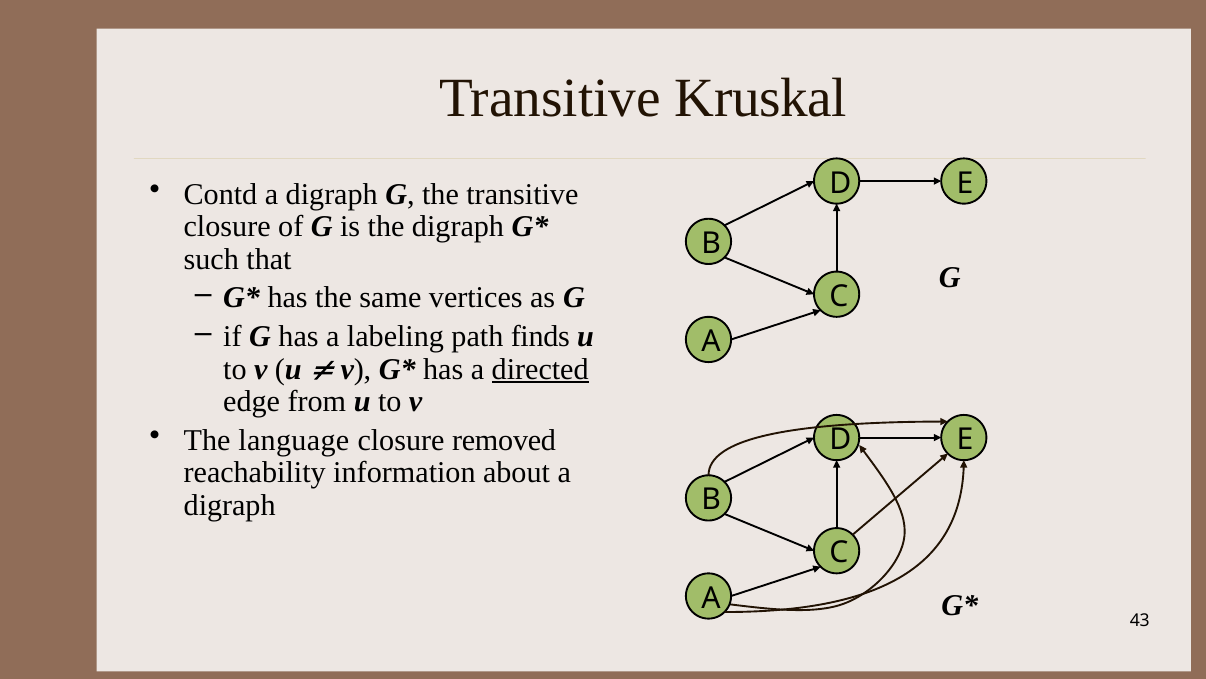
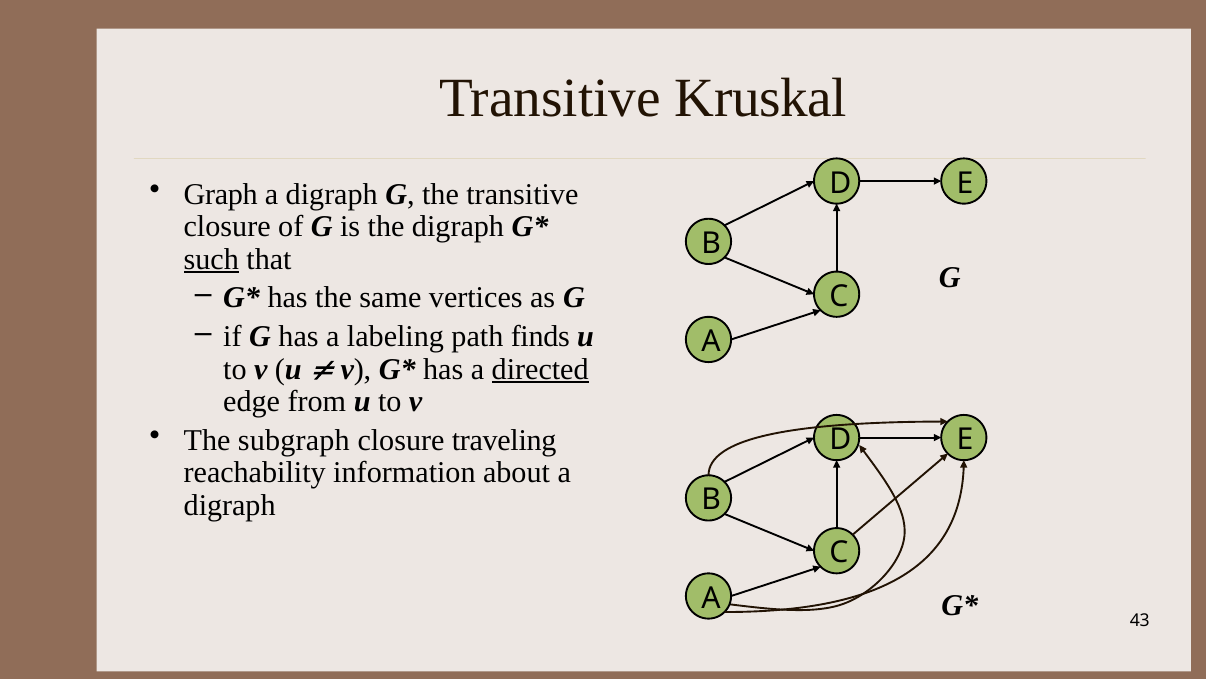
Contd: Contd -> Graph
such underline: none -> present
language: language -> subgraph
removed: removed -> traveling
